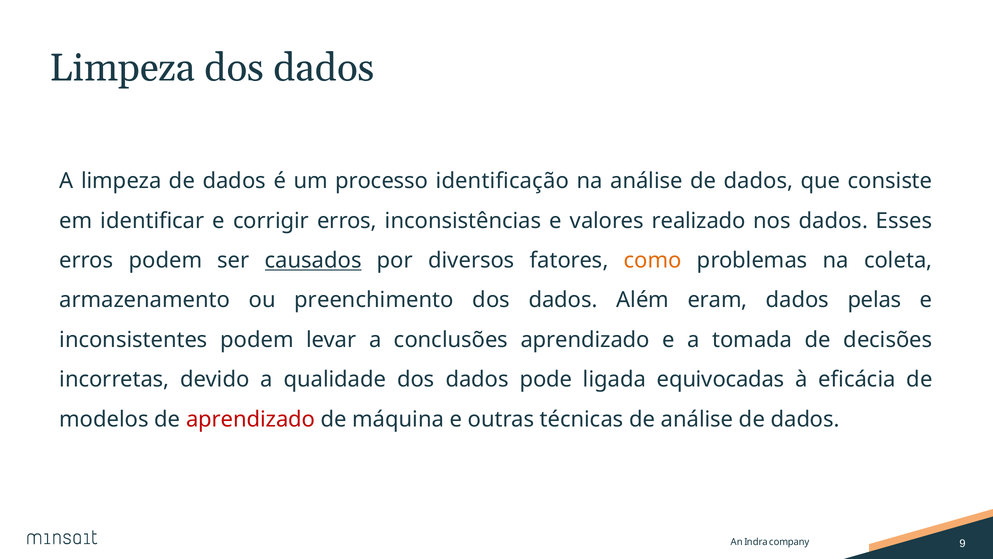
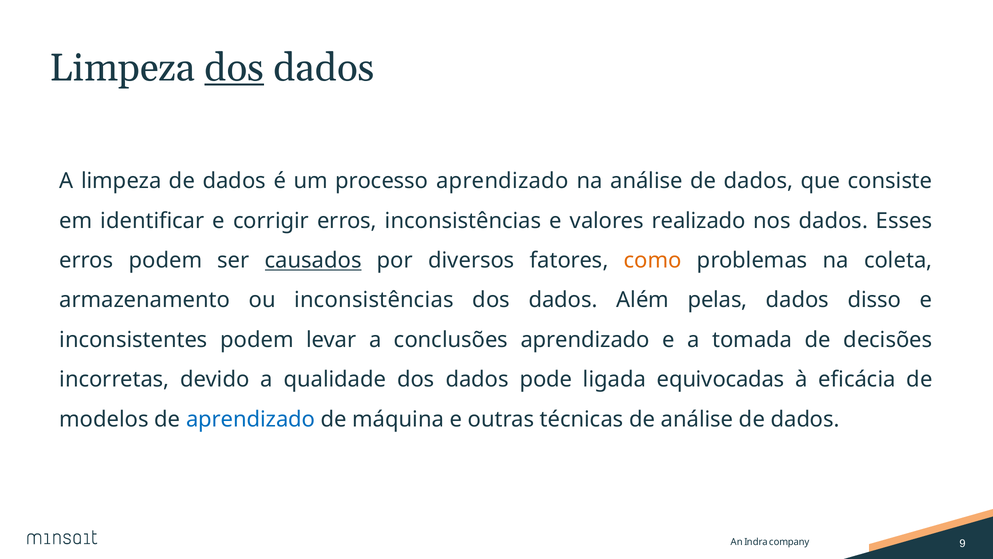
dos at (234, 68) underline: none -> present
processo identificação: identificação -> aprendizado
ou preenchimento: preenchimento -> inconsistências
eram: eram -> pelas
pelas: pelas -> disso
aprendizado at (251, 419) colour: red -> blue
